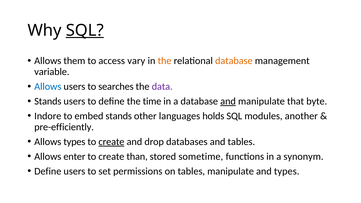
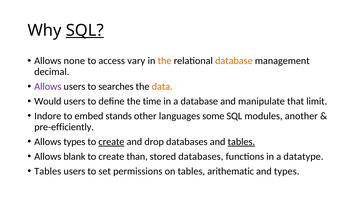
them: them -> none
variable: variable -> decimal
Allows at (48, 87) colour: blue -> purple
data colour: purple -> orange
Stands at (48, 101): Stands -> Would
and at (228, 101) underline: present -> none
byte: byte -> limit
holds: holds -> some
tables at (241, 142) underline: none -> present
enter: enter -> blank
stored sometime: sometime -> databases
synonym: synonym -> datatype
Define at (48, 171): Define -> Tables
tables manipulate: manipulate -> arithematic
